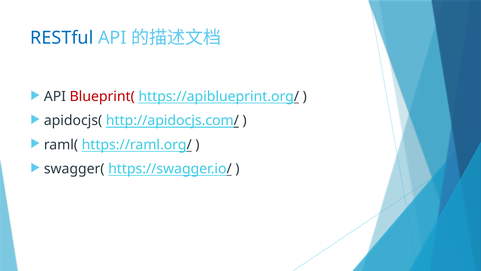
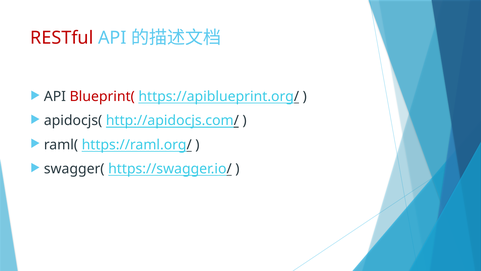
RESTful colour: blue -> red
